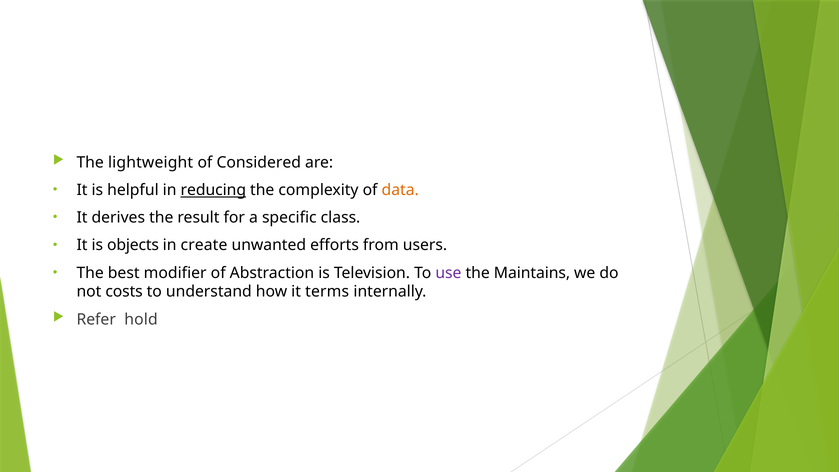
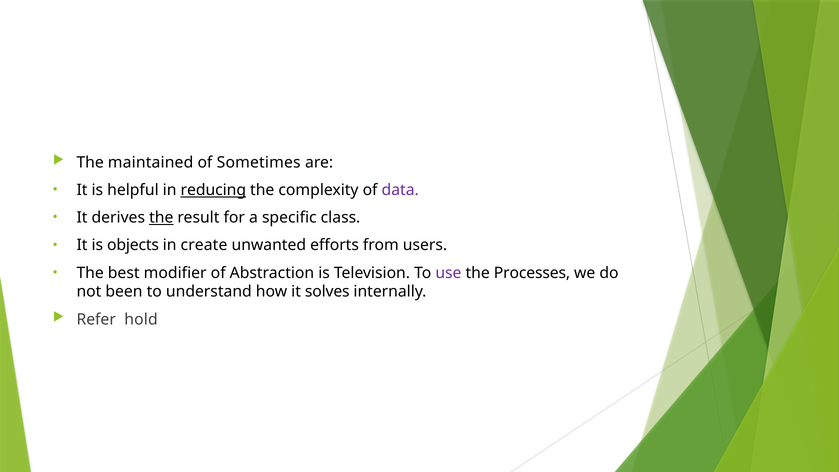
lightweight: lightweight -> maintained
Considered: Considered -> Sometimes
data colour: orange -> purple
the at (161, 218) underline: none -> present
Maintains: Maintains -> Processes
costs: costs -> been
terms: terms -> solves
